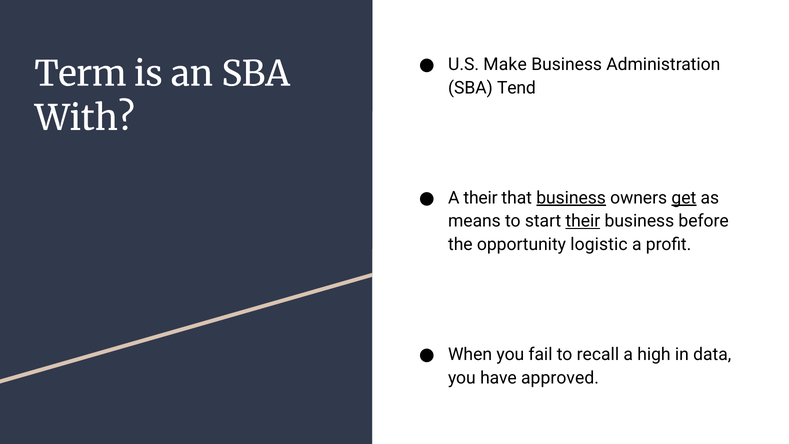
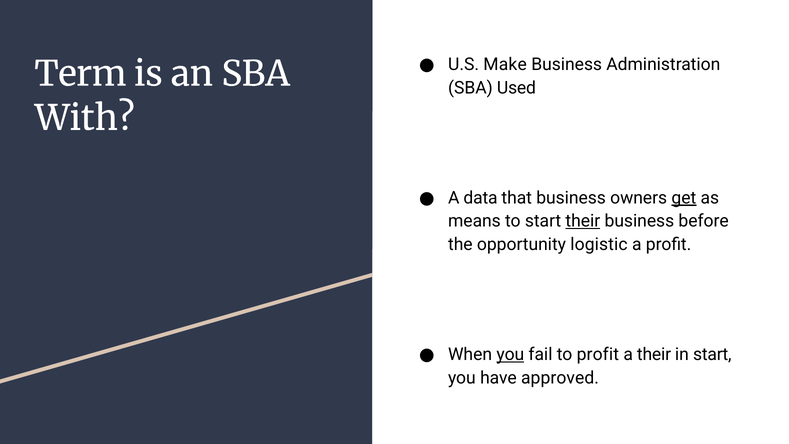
Tend: Tend -> Used
A their: their -> data
business at (571, 198) underline: present -> none
you at (510, 354) underline: none -> present
to recall: recall -> profit
a high: high -> their
in data: data -> start
